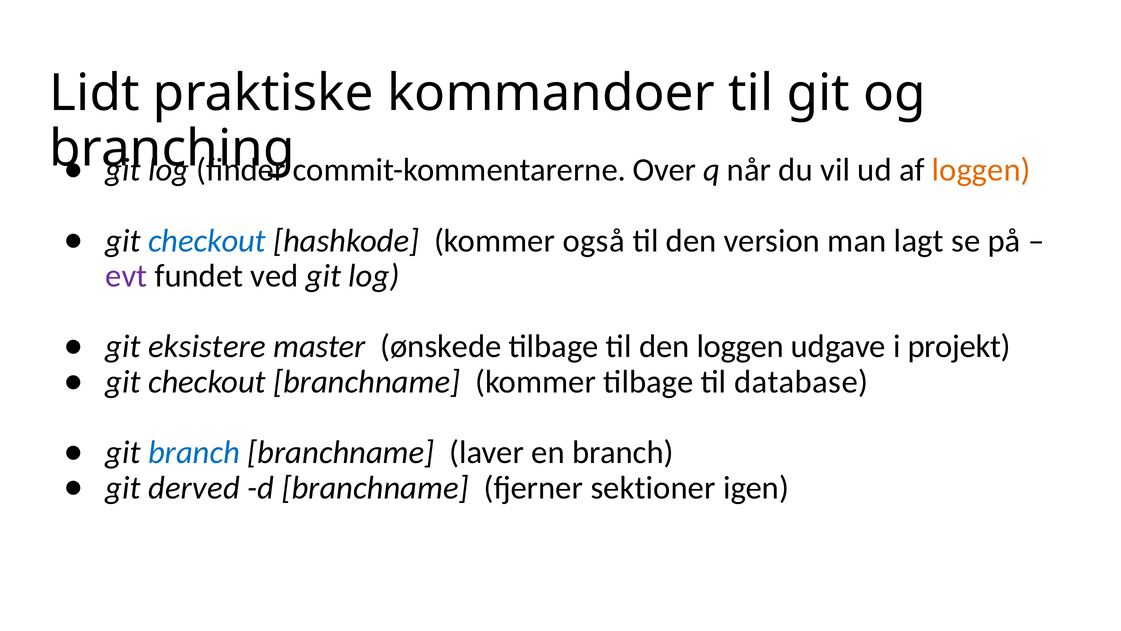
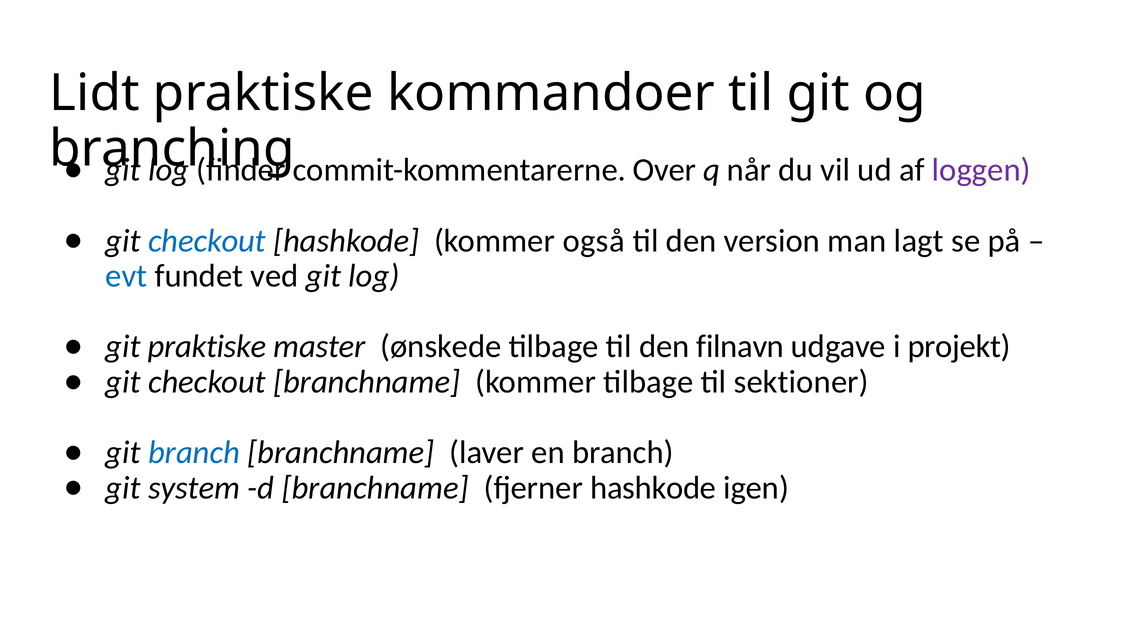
loggen at (981, 170) colour: orange -> purple
evt colour: purple -> blue
git eksistere: eksistere -> praktiske
den loggen: loggen -> filnavn
database: database -> sektioner
derved: derved -> system
fjerner sektioner: sektioner -> hashkode
